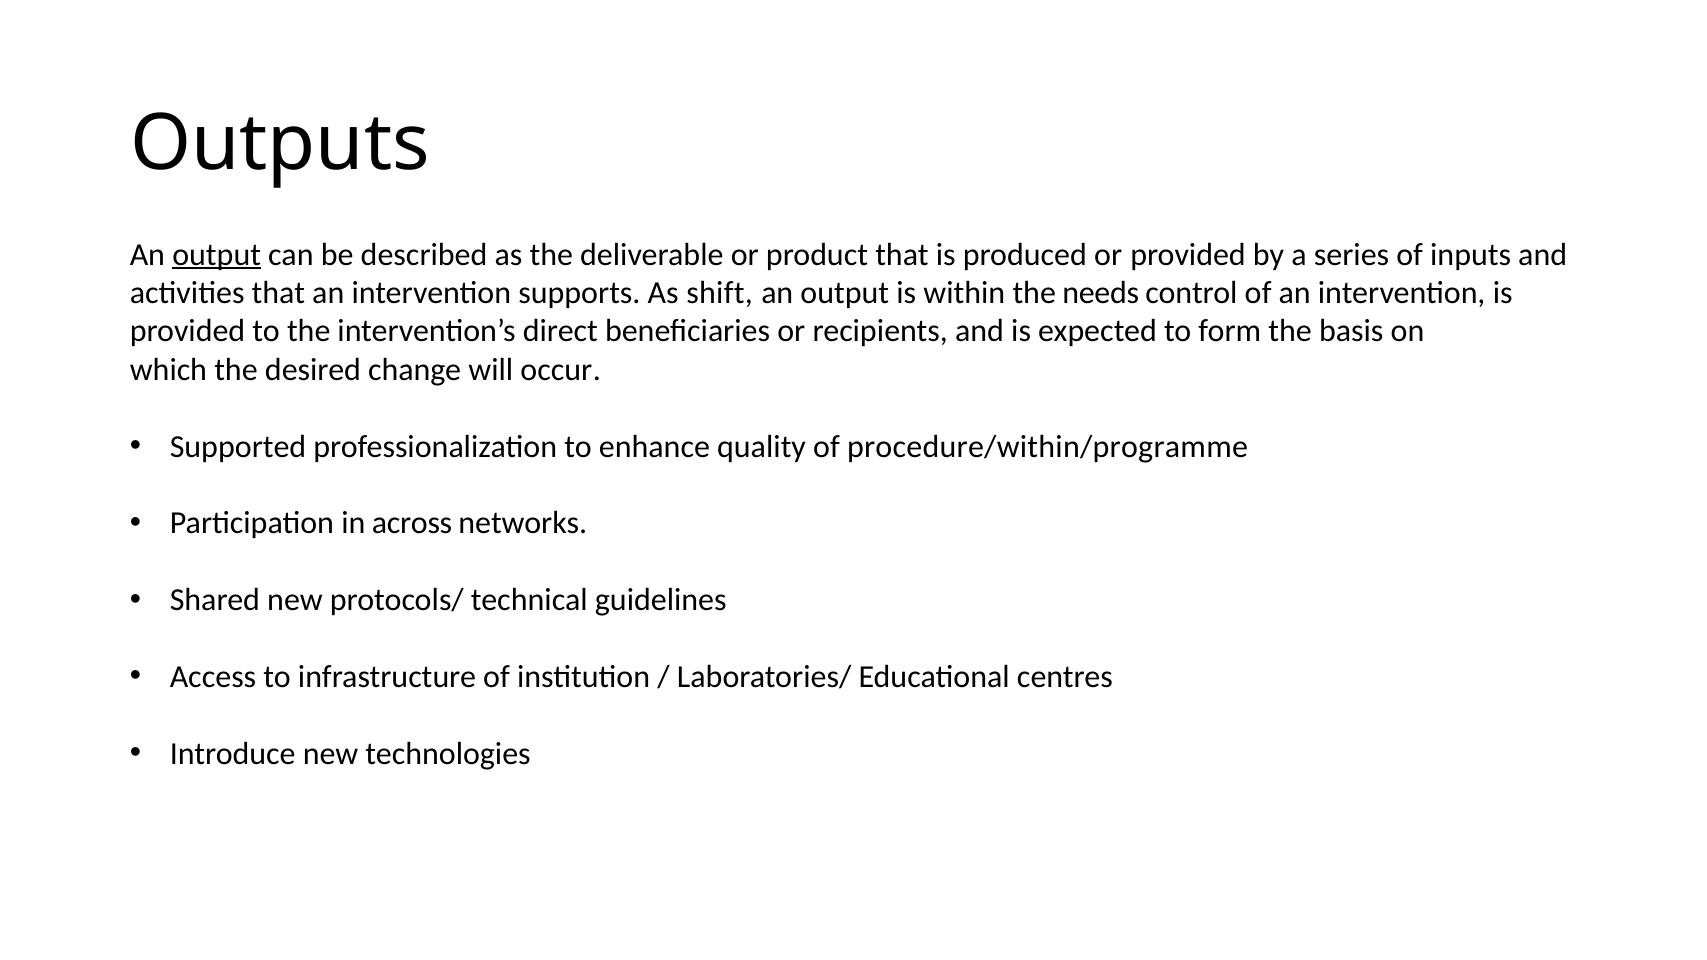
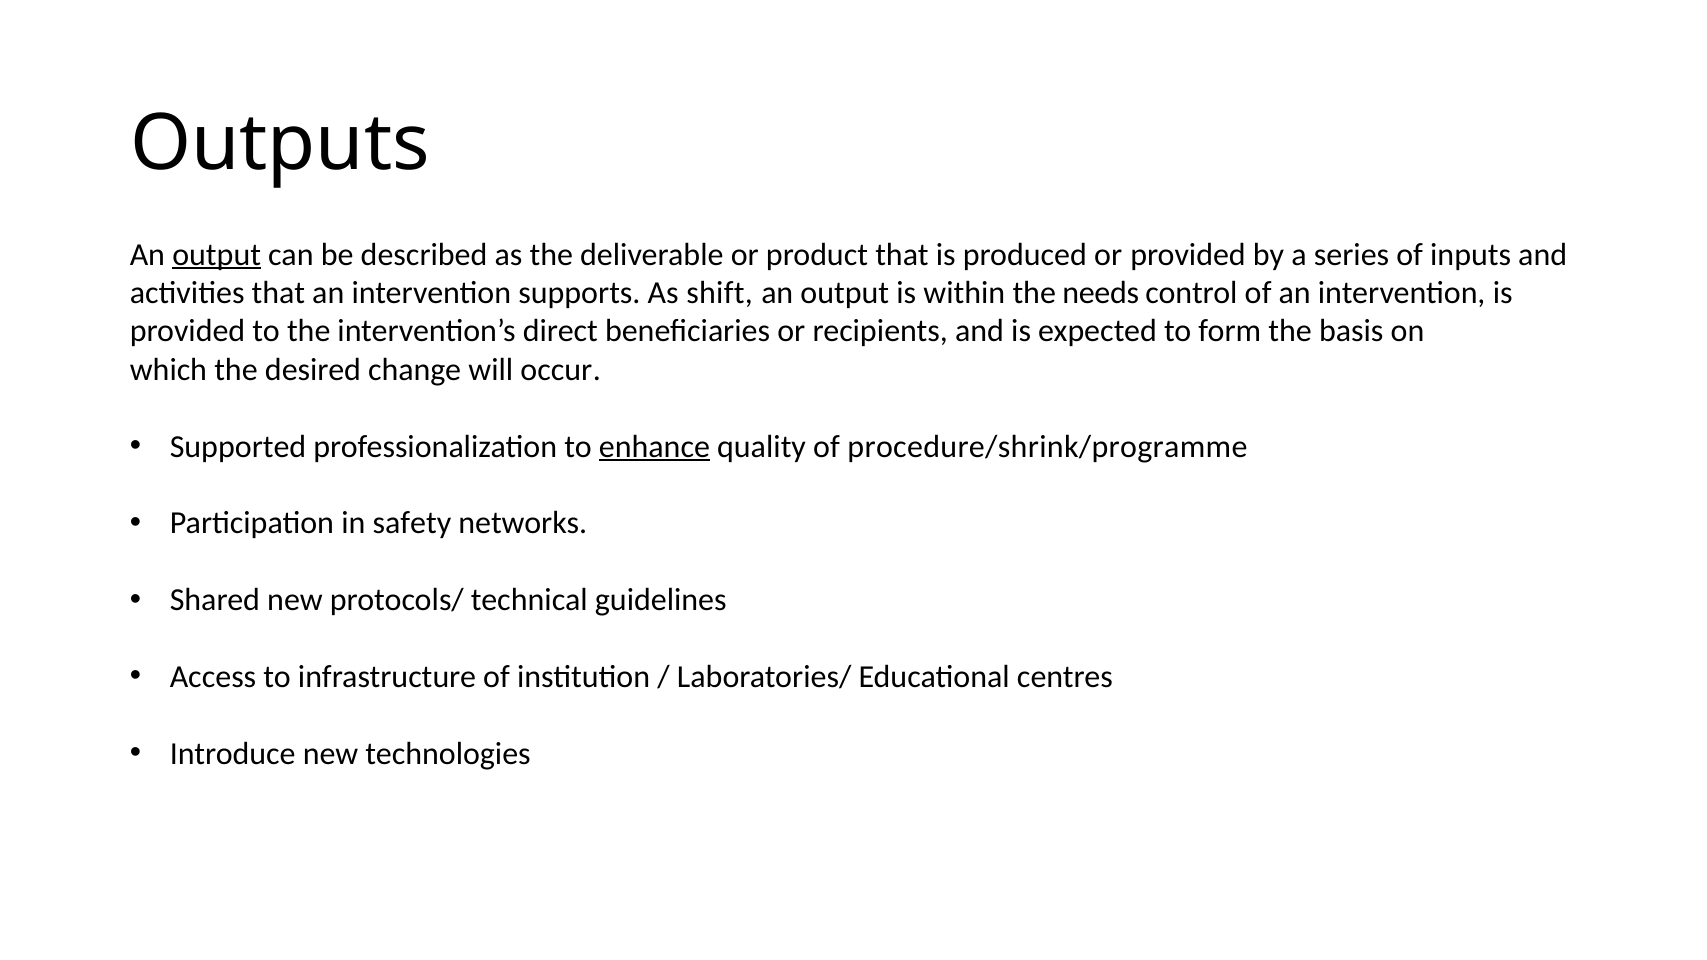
enhance underline: none -> present
procedure/within/programme: procedure/within/programme -> procedure/shrink/programme
across: across -> safety
